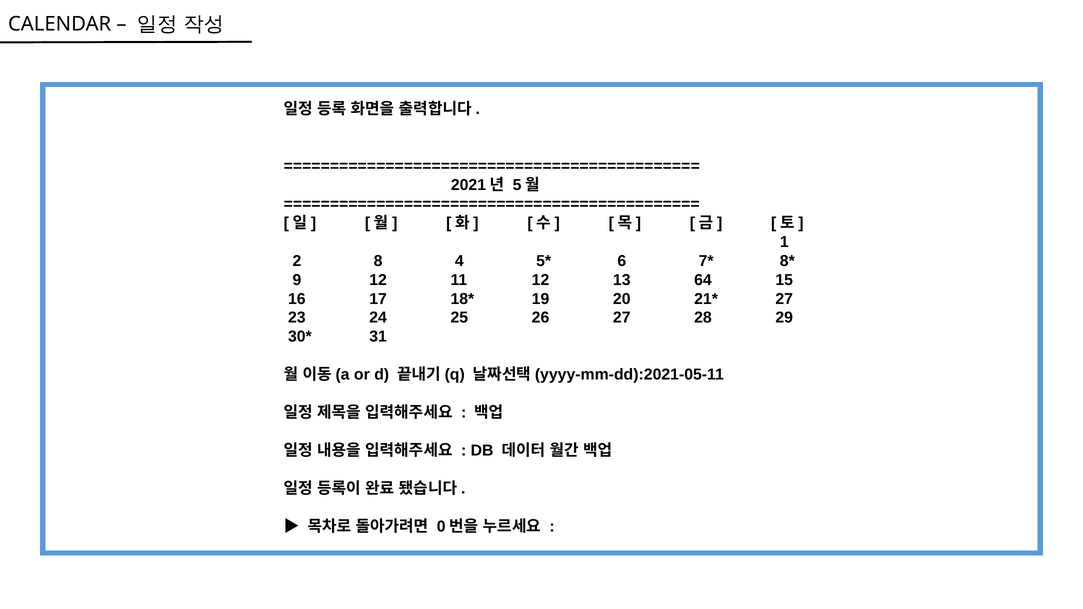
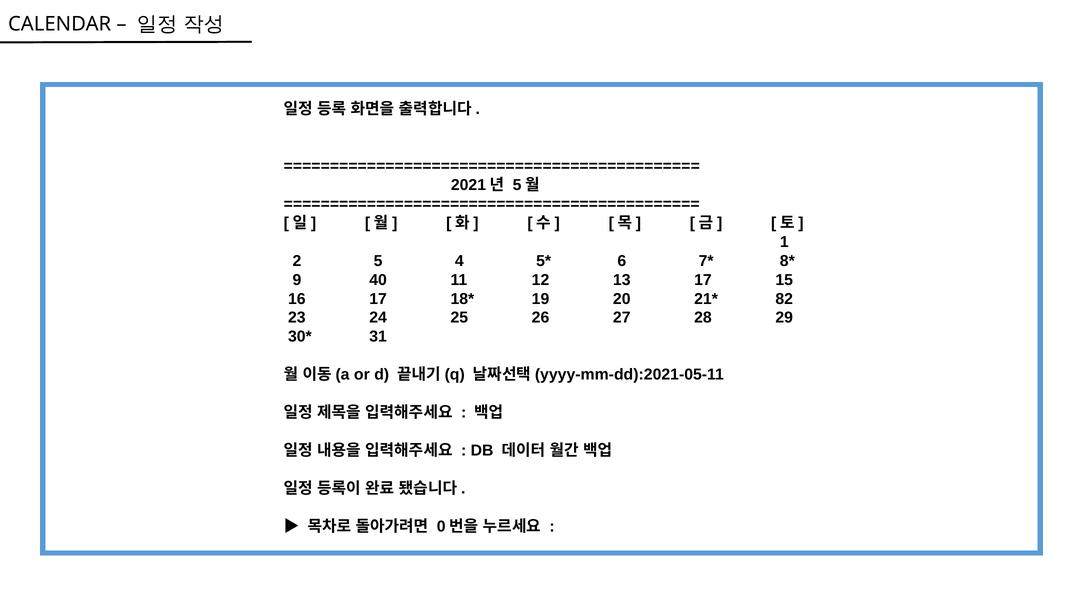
8: 8 -> 5
9 12: 12 -> 40
13 64: 64 -> 17
27 at (784, 299): 27 -> 82
